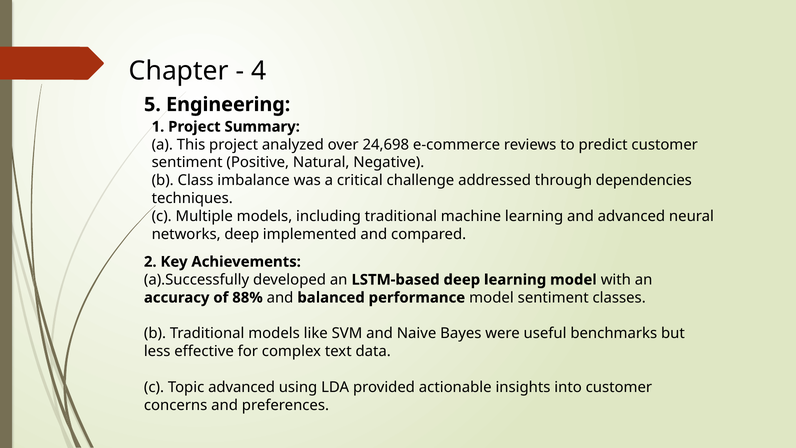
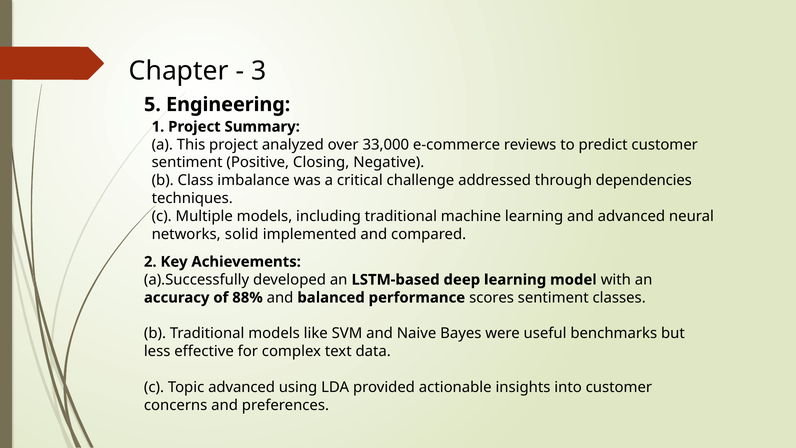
4: 4 -> 3
24,698: 24,698 -> 33,000
Natural: Natural -> Closing
networks deep: deep -> solid
performance model: model -> scores
